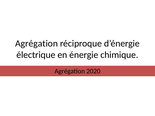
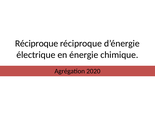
Agrégation at (37, 44): Agrégation -> Réciproque
